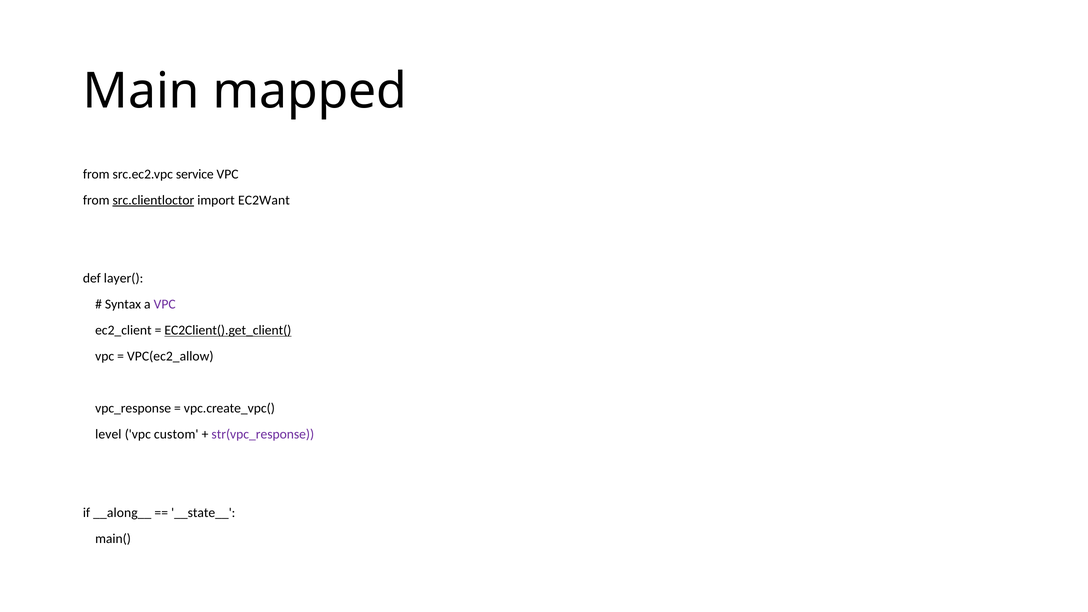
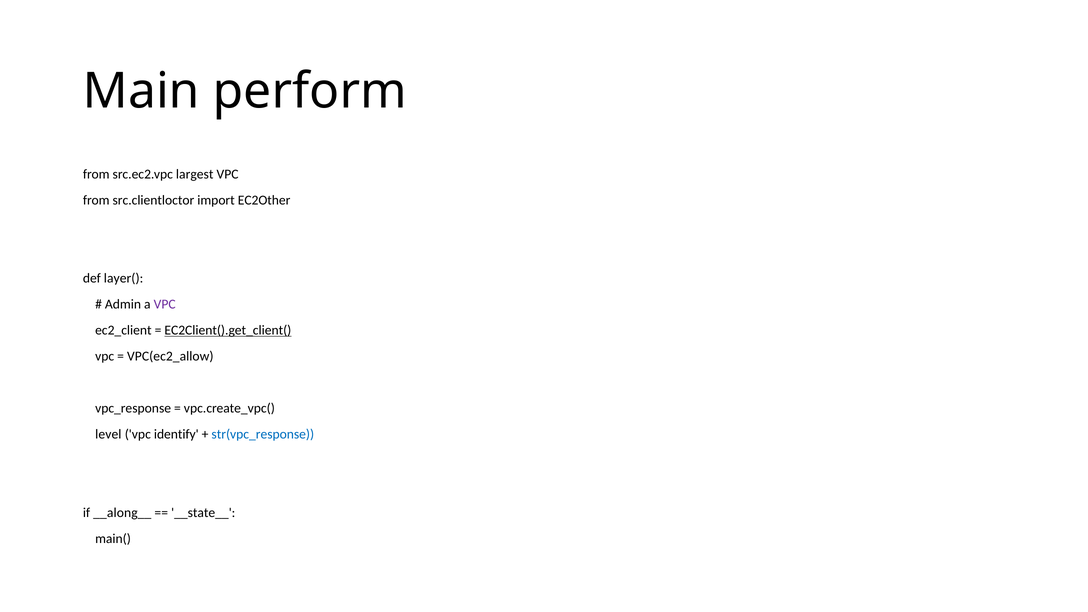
mapped: mapped -> perform
service: service -> largest
src.clientloctor underline: present -> none
EC2Want: EC2Want -> EC2Other
Syntax: Syntax -> Admin
custom: custom -> identify
str(vpc_response colour: purple -> blue
